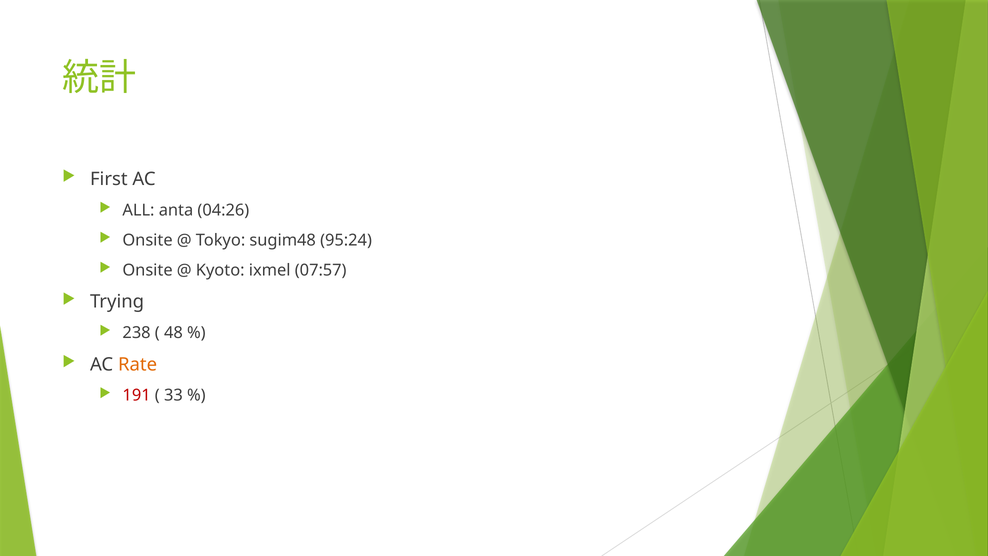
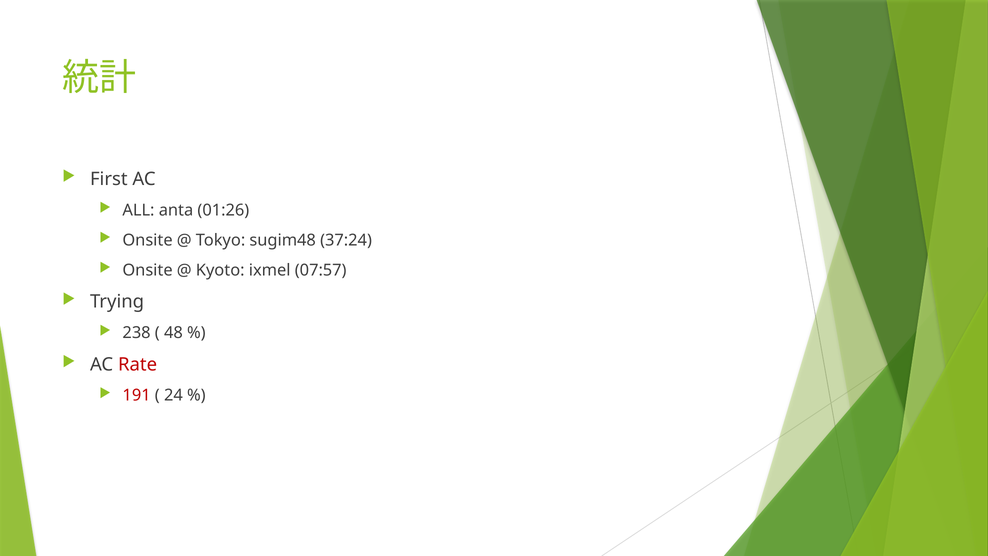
04:26: 04:26 -> 01:26
95:24: 95:24 -> 37:24
Rate colour: orange -> red
33: 33 -> 24
